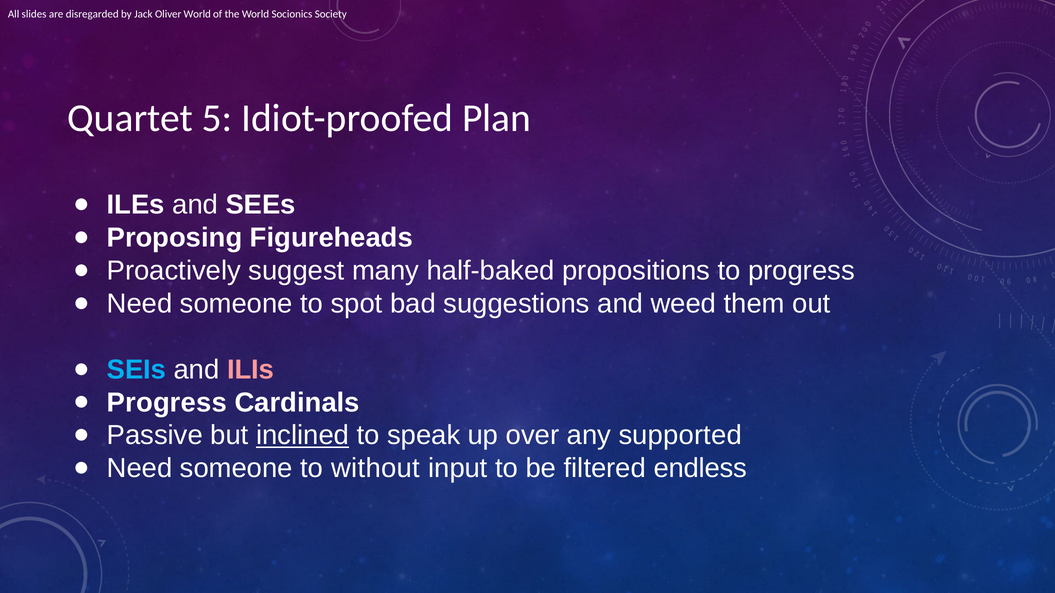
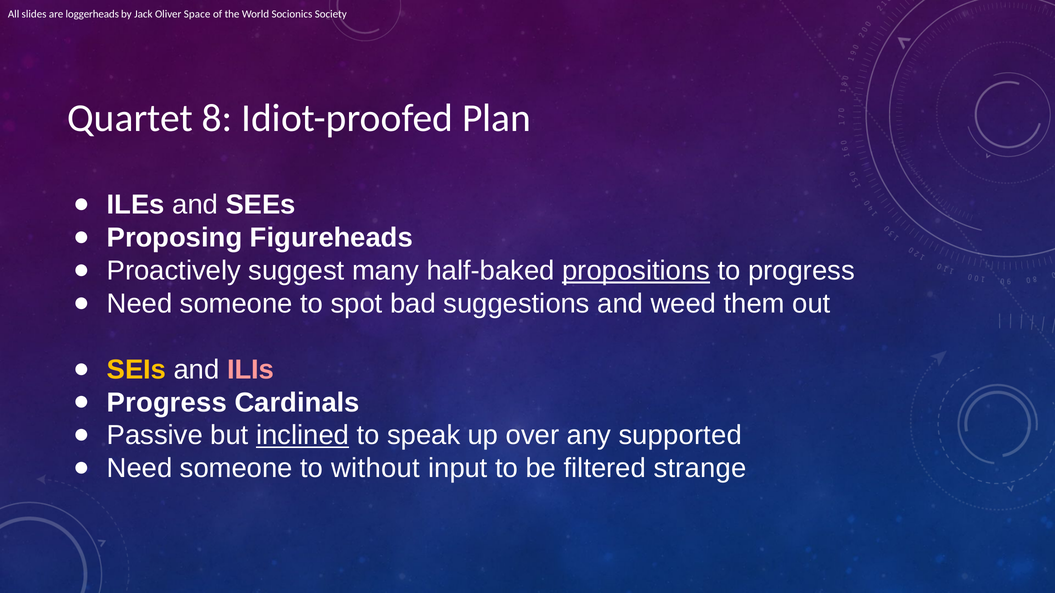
disregarded: disregarded -> loggerheads
Oliver World: World -> Space
5: 5 -> 8
propositions underline: none -> present
SEIs colour: light blue -> yellow
endless: endless -> strange
